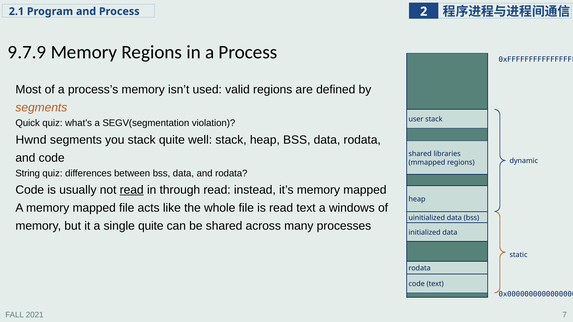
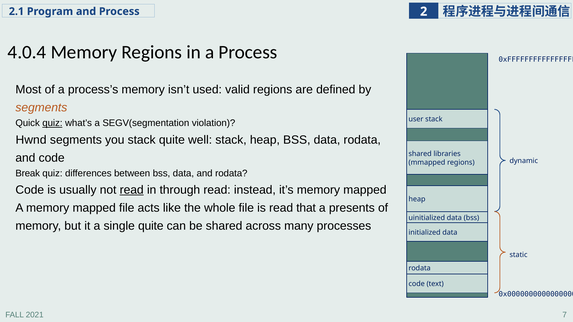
9.7.9: 9.7.9 -> 4.0.4
quiz at (52, 123) underline: none -> present
String: String -> Break
read text: text -> that
windows: windows -> presents
